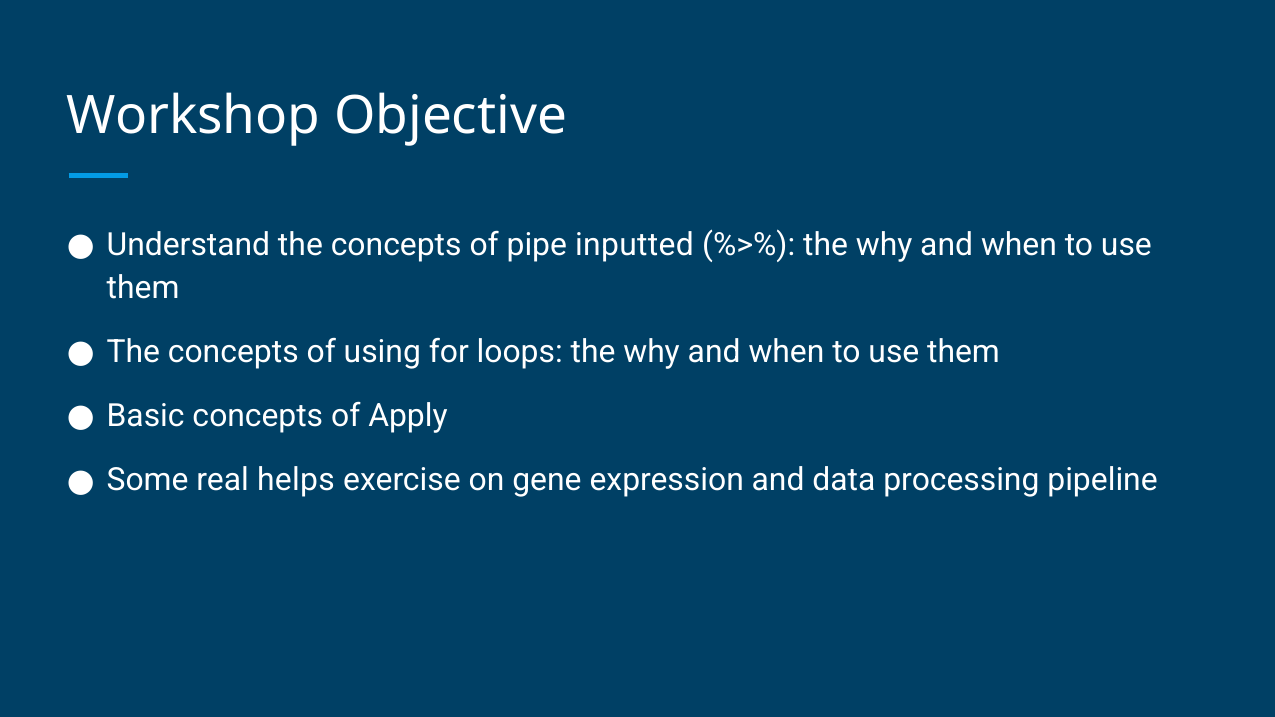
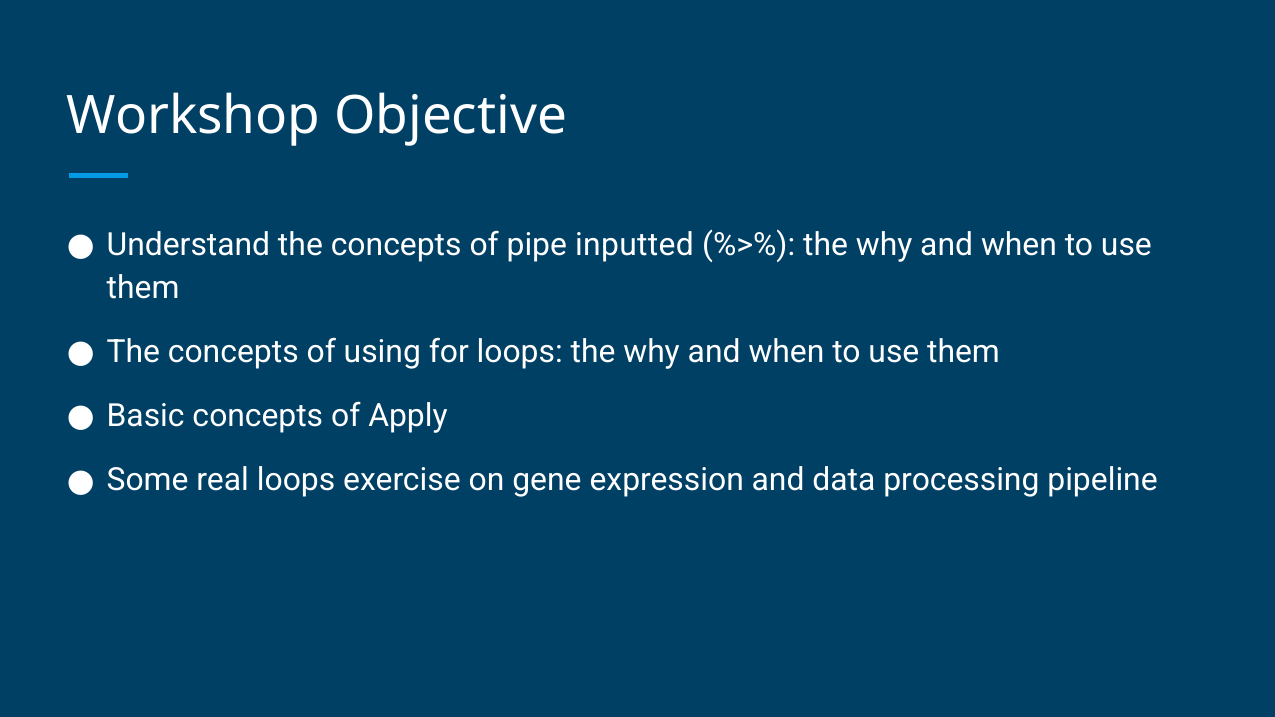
real helps: helps -> loops
